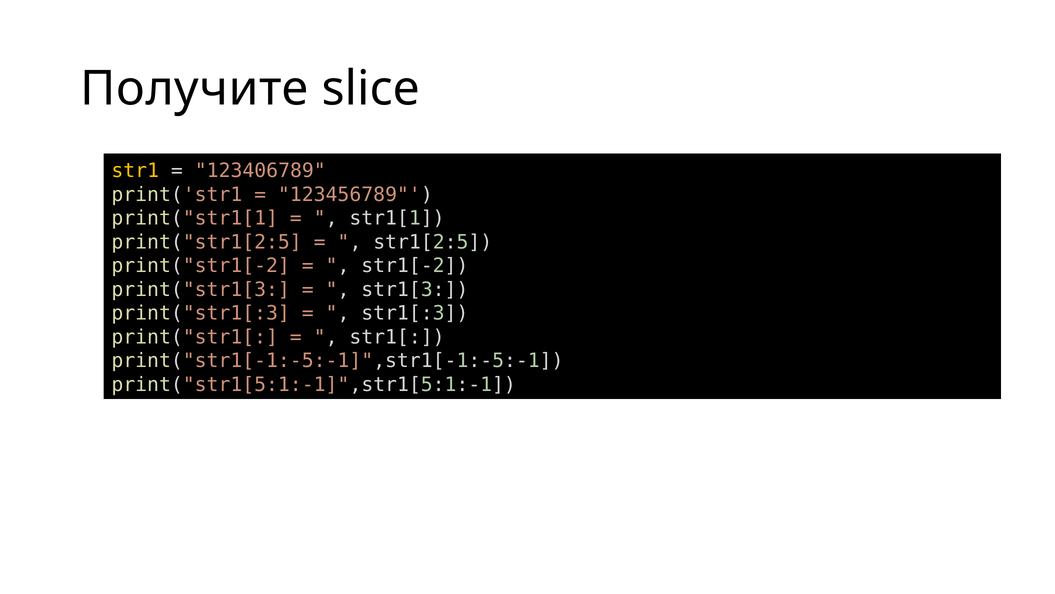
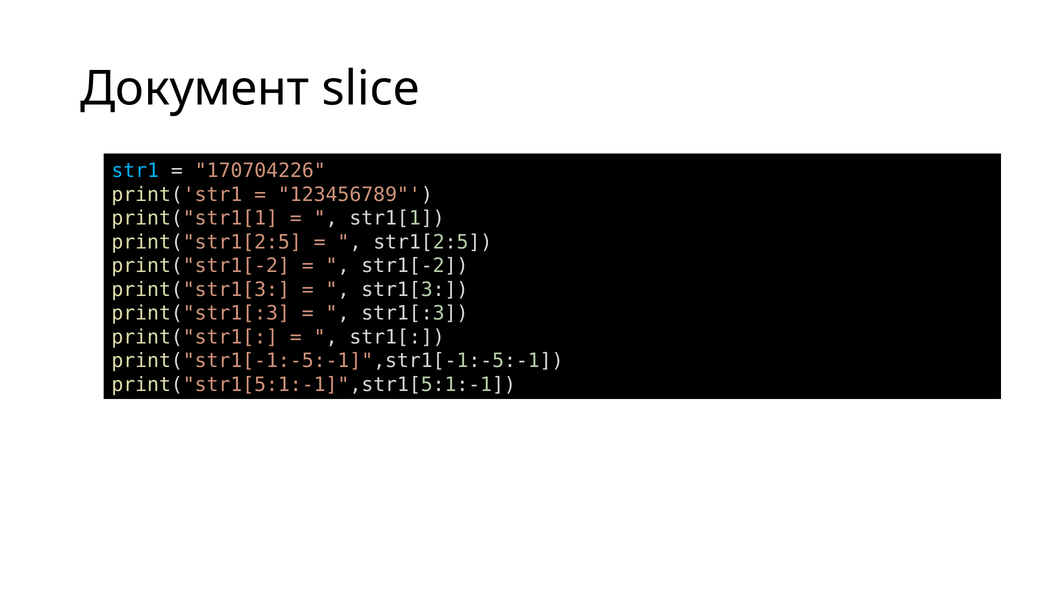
Получите: Получите -> Документ
str1 colour: yellow -> light blue
123406789: 123406789 -> 170704226
